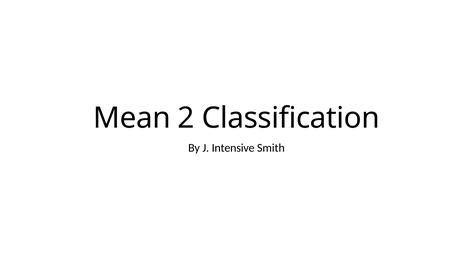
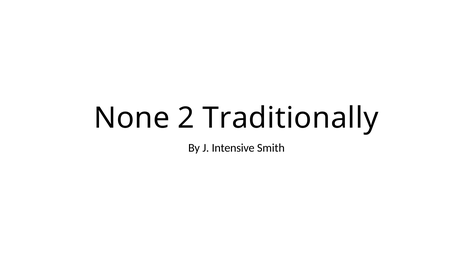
Mean: Mean -> None
Classification: Classification -> Traditionally
